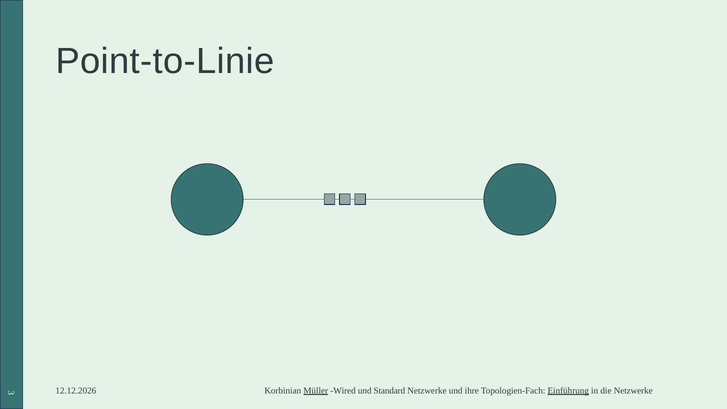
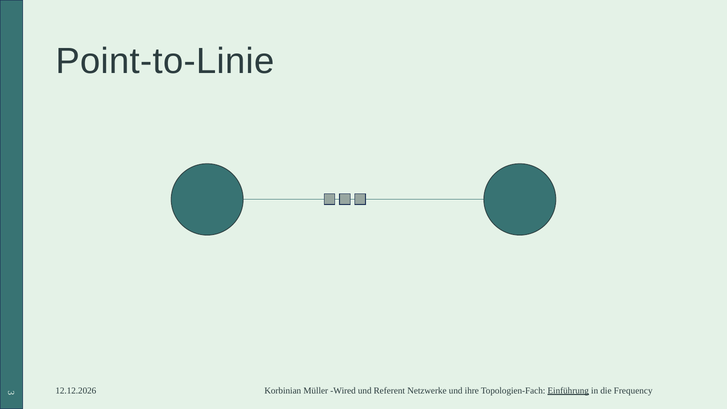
Müller underline: present -> none
Standard: Standard -> Referent
die Netzwerke: Netzwerke -> Frequency
